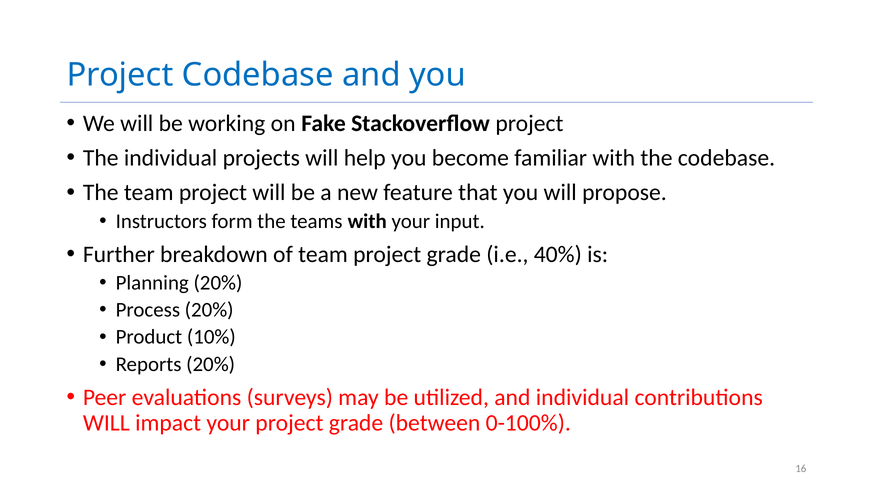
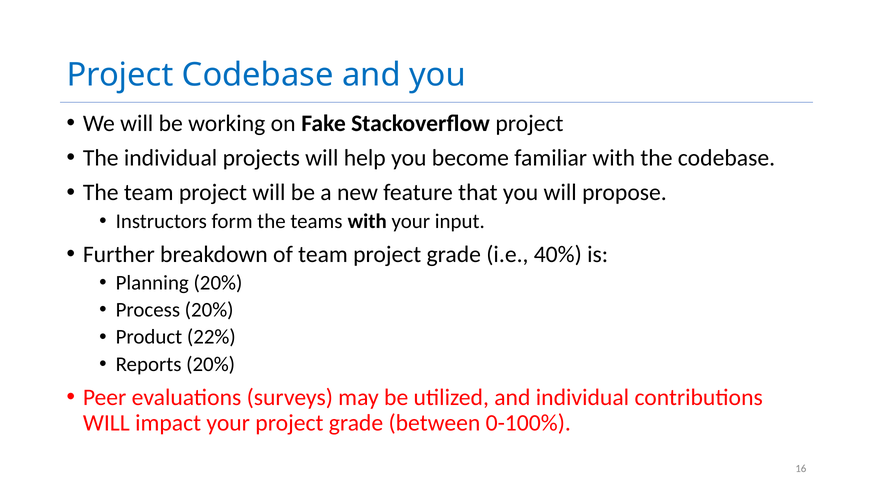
10%: 10% -> 22%
